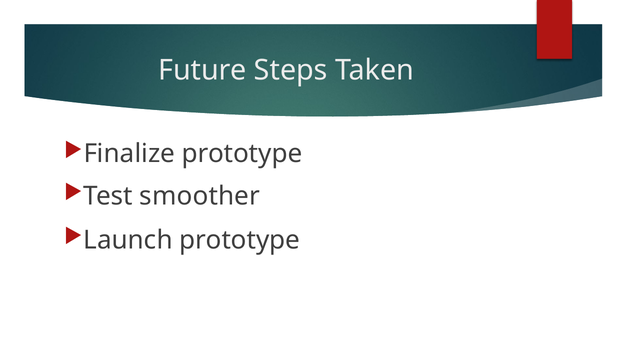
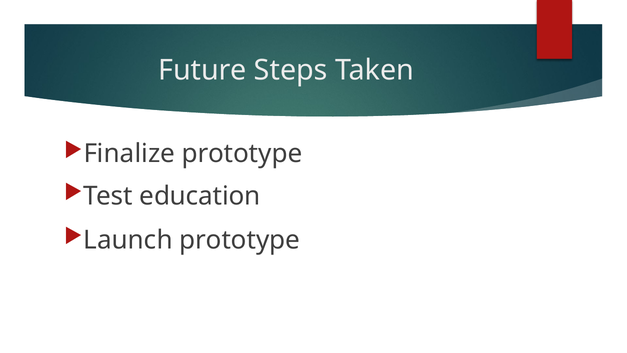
smoother: smoother -> education
